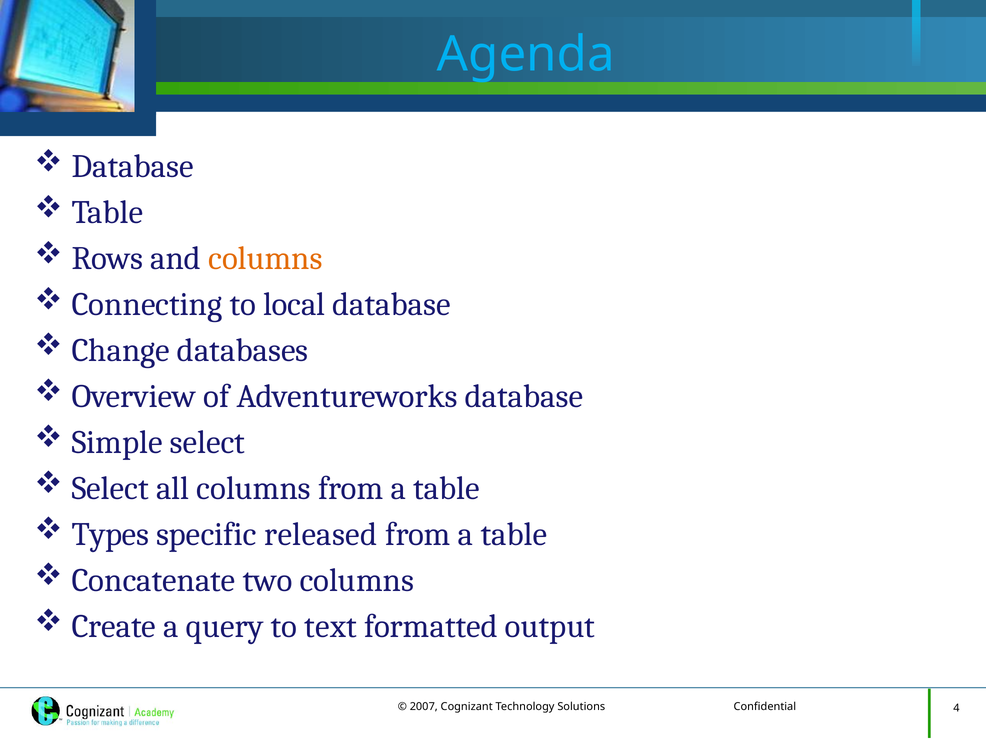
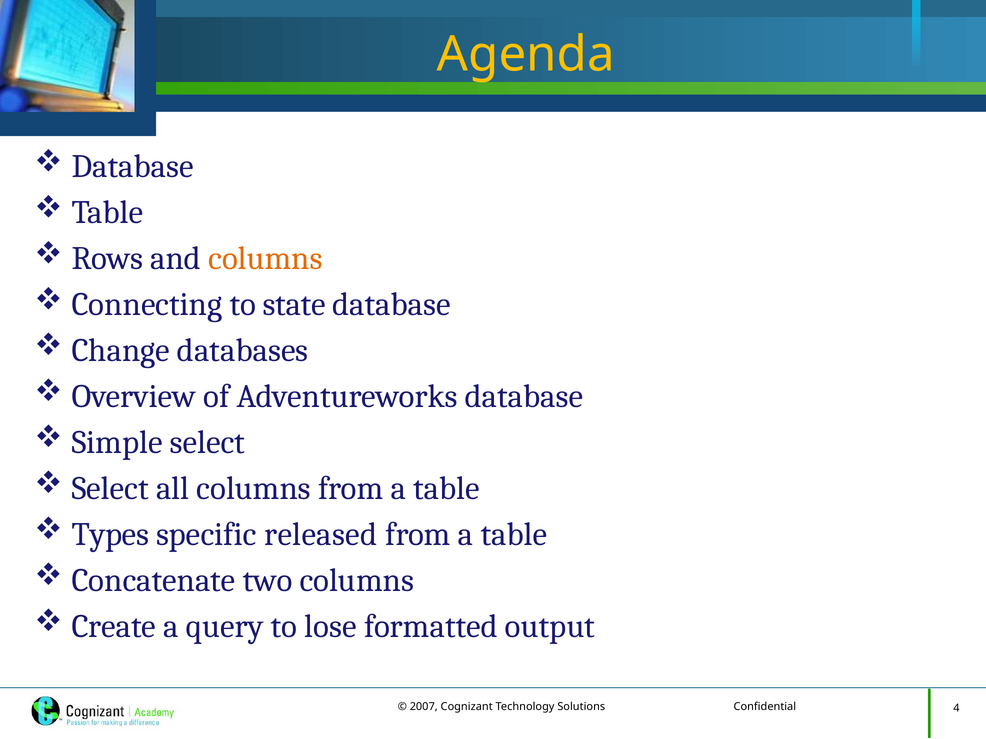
Agenda colour: light blue -> yellow
local: local -> state
text: text -> lose
